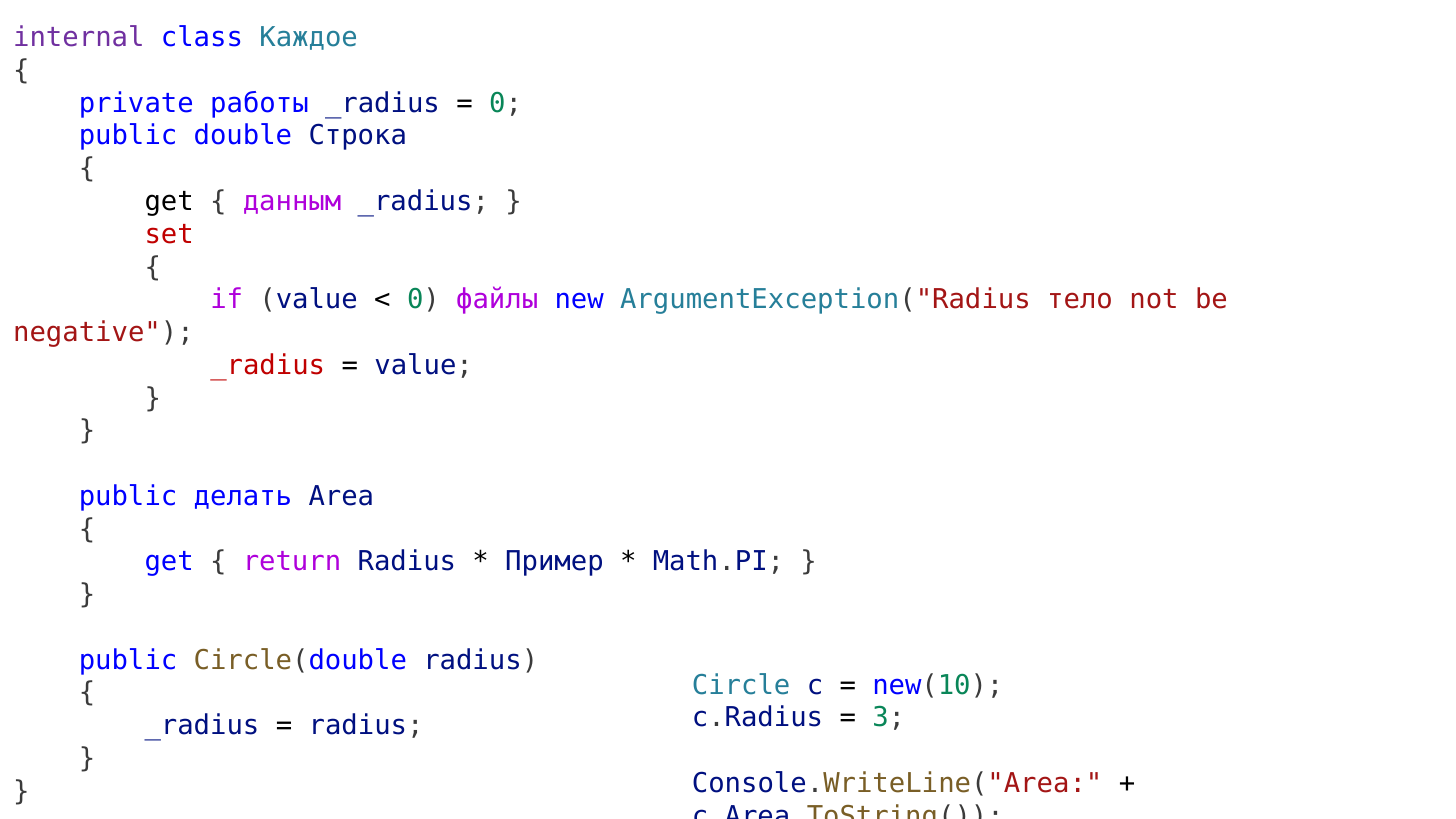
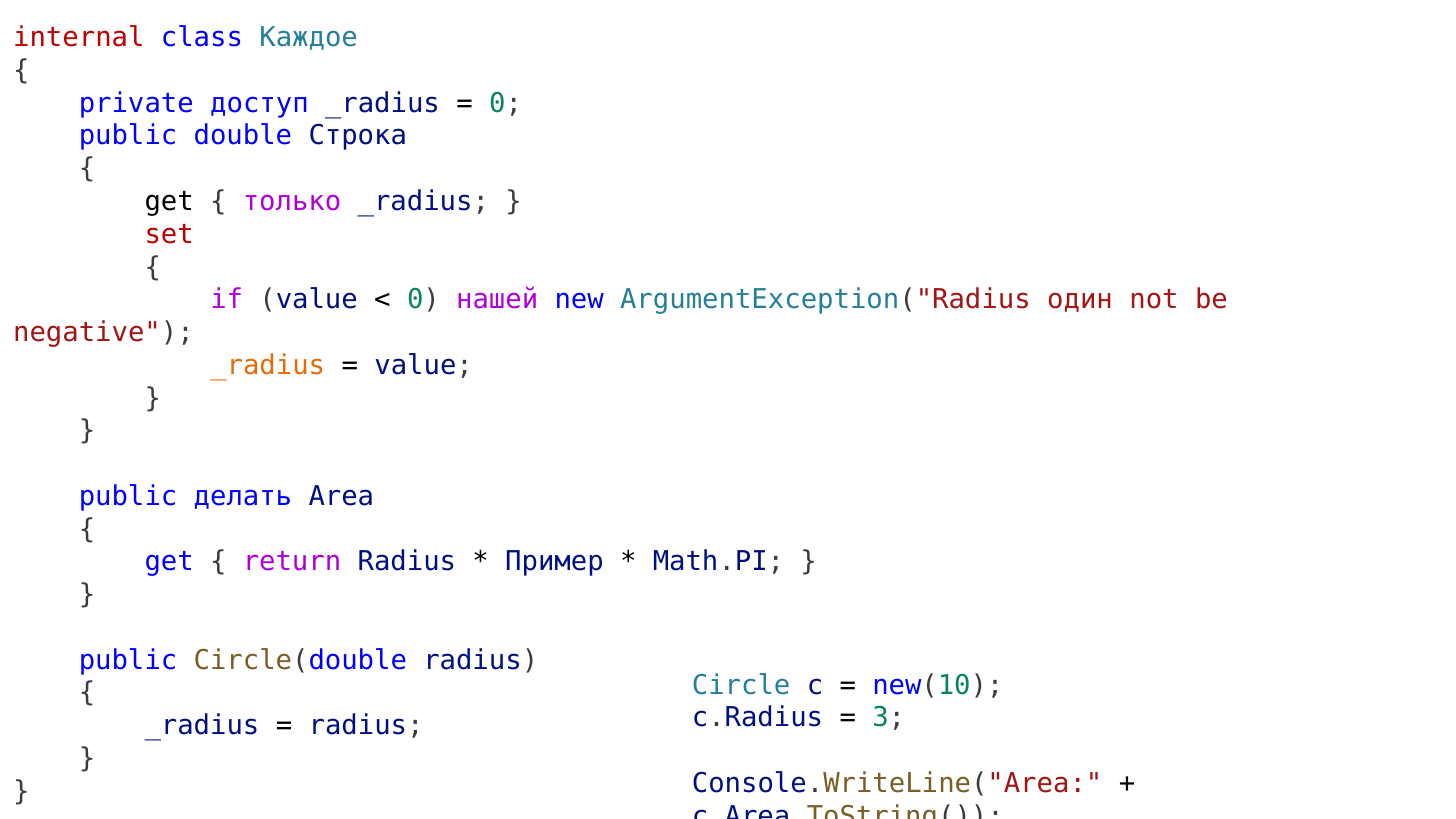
internal colour: purple -> red
работы: работы -> доступ
данным: данным -> только
файлы: файлы -> нашей
тело: тело -> один
_radius at (268, 365) colour: red -> orange
